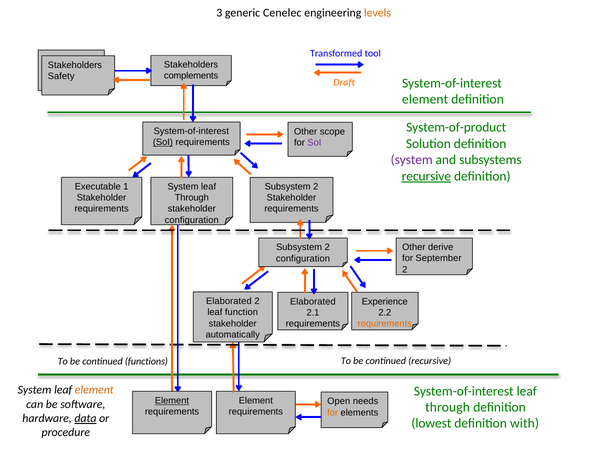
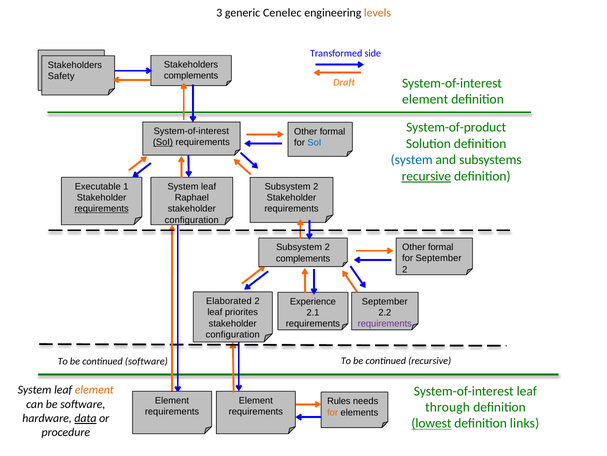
tool: tool -> side
scope at (332, 131): scope -> formal
SoI at (314, 142) colour: purple -> blue
system at (412, 160) colour: purple -> blue
Through at (192, 197): Through -> Raphael
requirements at (102, 209) underline: none -> present
derive at (441, 247): derive -> formal
configuration at (303, 258): configuration -> complements
Elaborated at (313, 301): Elaborated -> Experience
Experience at (385, 301): Experience -> September
function: function -> priorites
requirements at (385, 323) colour: orange -> purple
automatically at (233, 334): automatically -> configuration
continued functions: functions -> software
Element at (172, 400) underline: present -> none
Open: Open -> Rules
lowest underline: none -> present
with: with -> links
